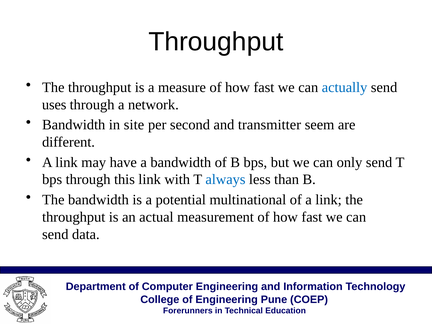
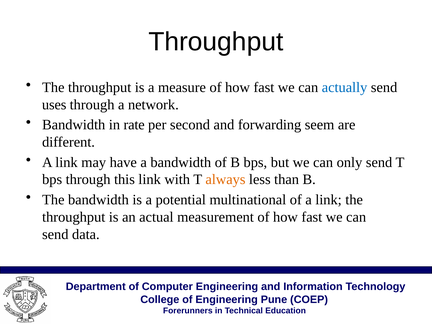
site: site -> rate
transmitter: transmitter -> forwarding
always colour: blue -> orange
